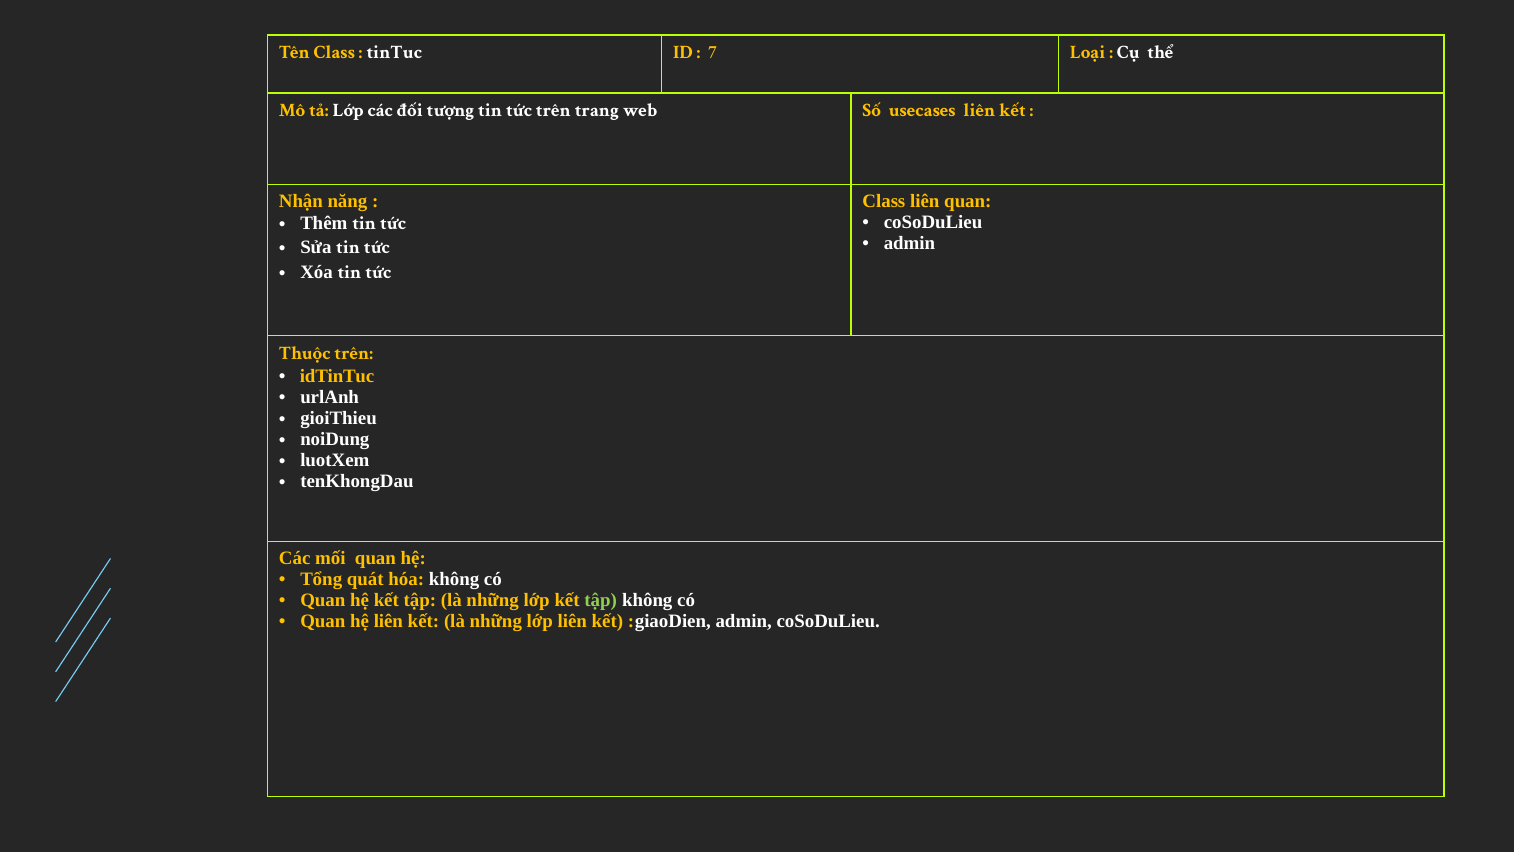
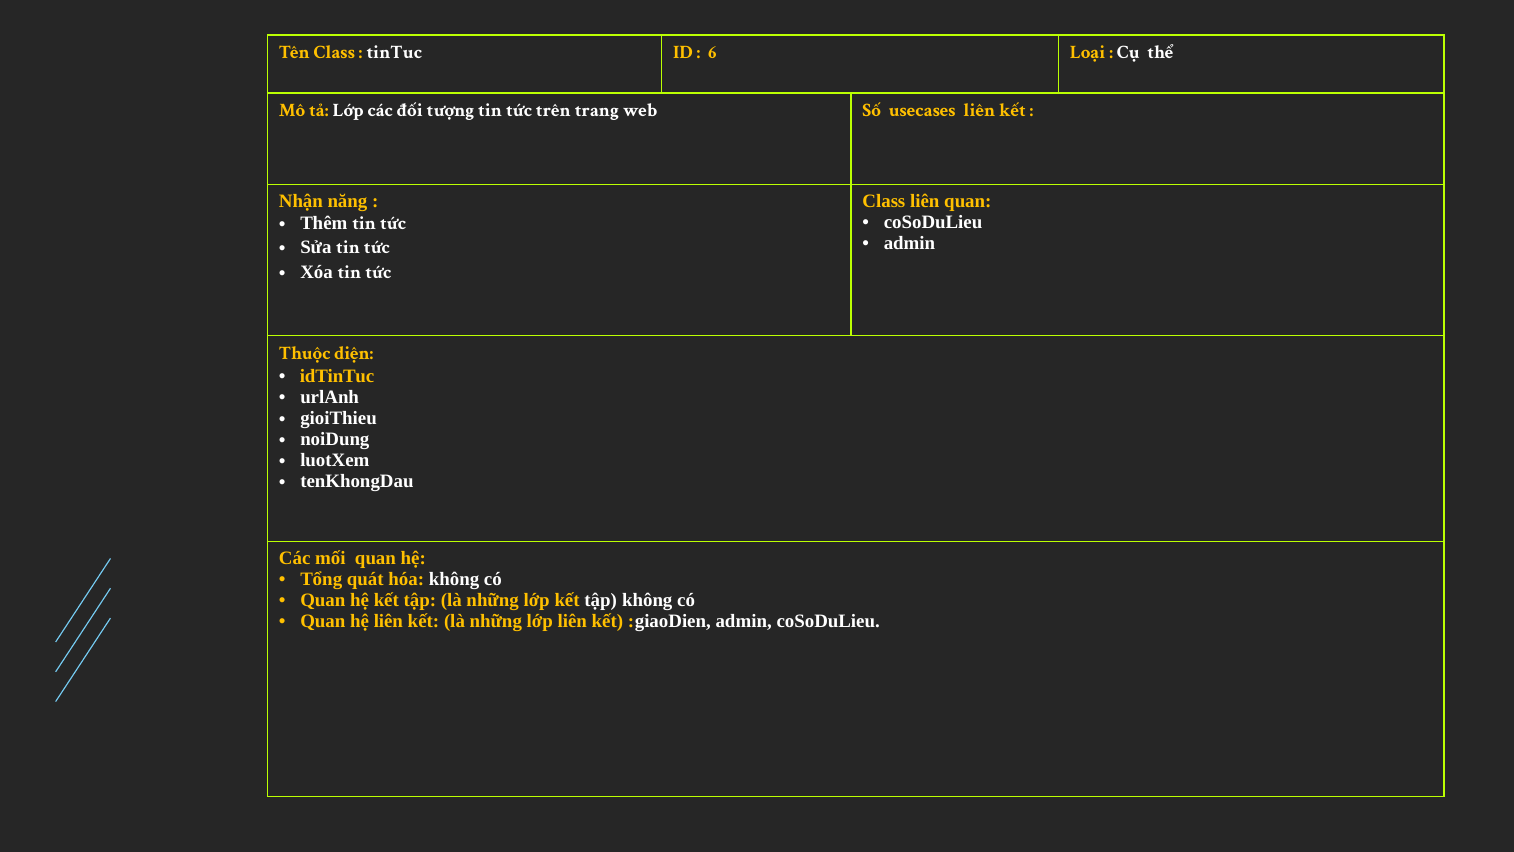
7: 7 -> 6
Thuộc trên: trên -> diện
tập at (601, 600) colour: light green -> white
